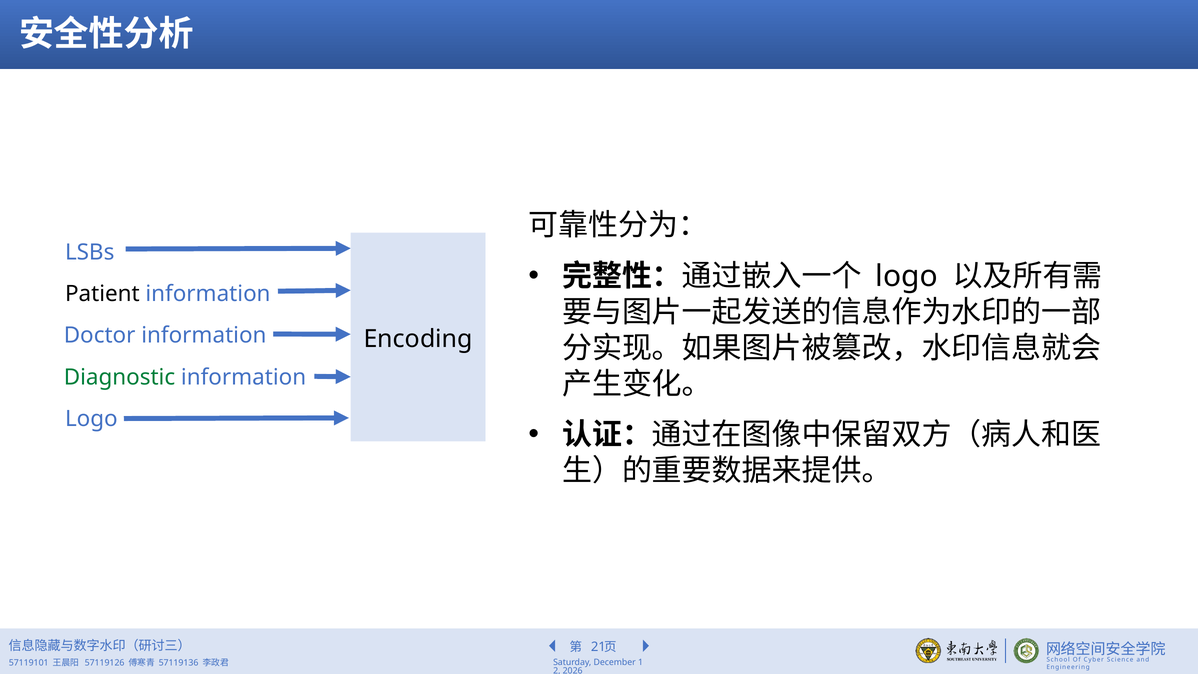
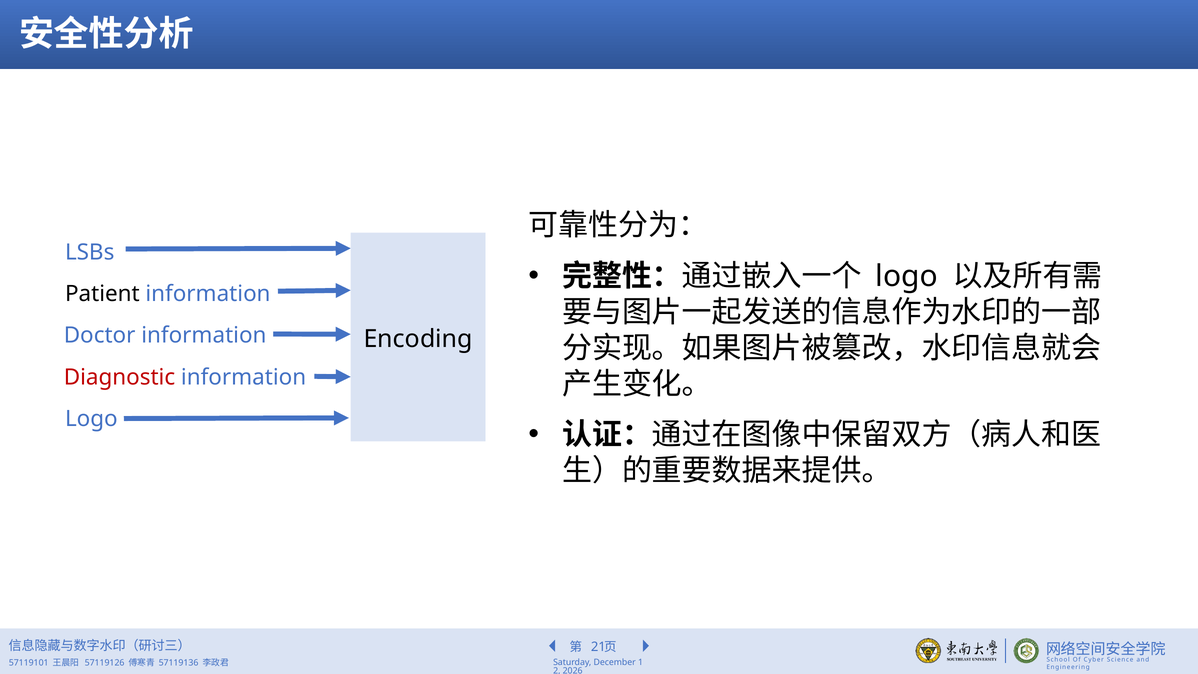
Diagnostic colour: green -> red
